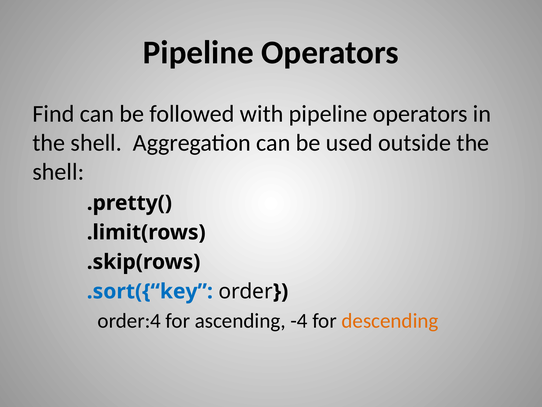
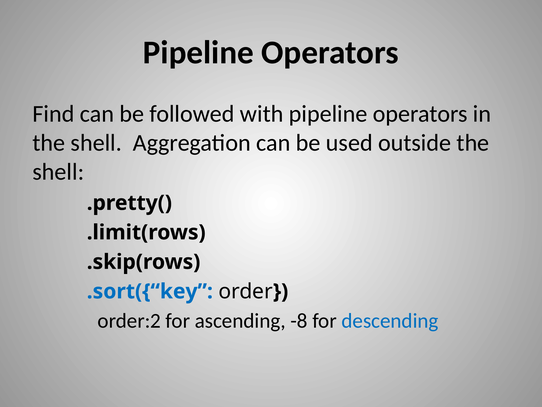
order:4: order:4 -> order:2
-4: -4 -> -8
descending colour: orange -> blue
